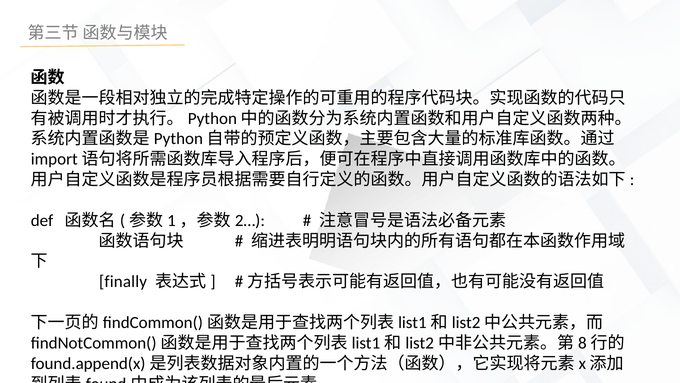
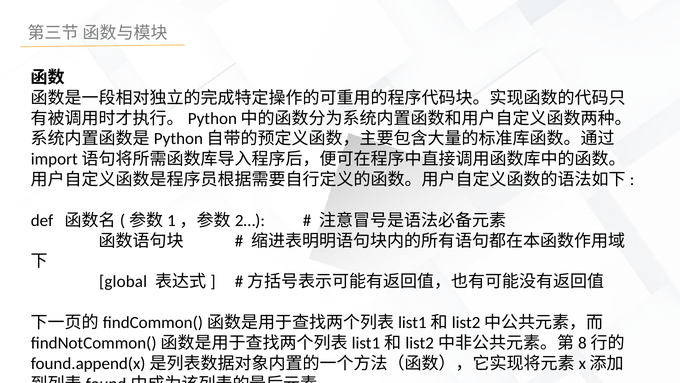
finally: finally -> global
